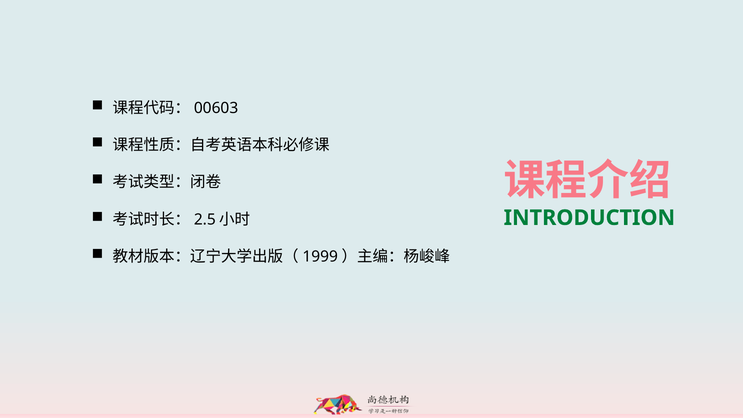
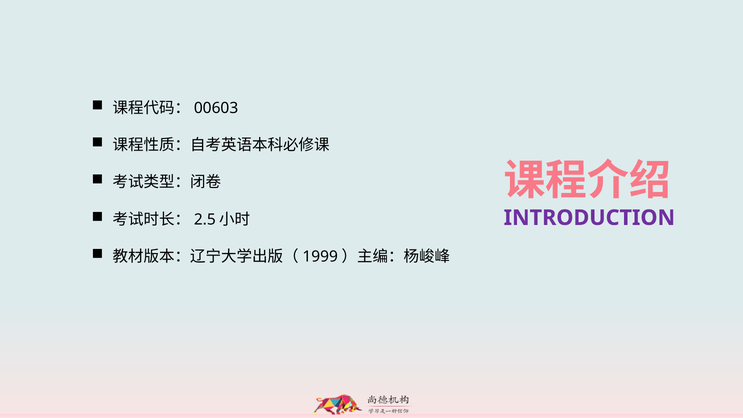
INTRODUCTION colour: green -> purple
